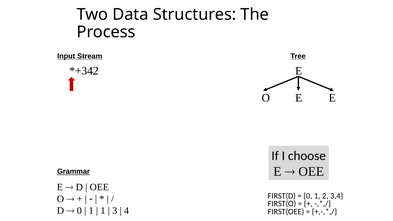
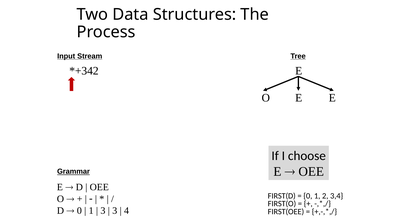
1 at (103, 211): 1 -> 3
